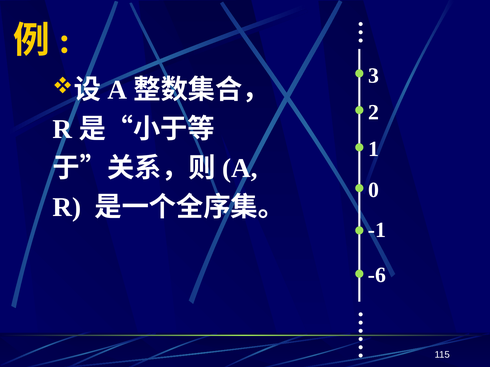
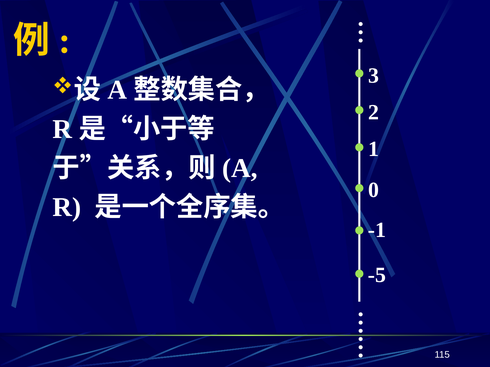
-6: -6 -> -5
